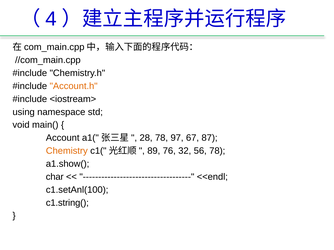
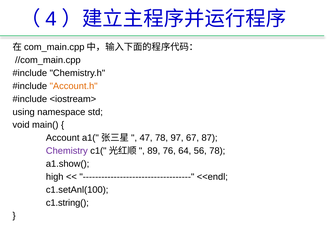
28: 28 -> 47
Chemistry colour: orange -> purple
32: 32 -> 64
char: char -> high
